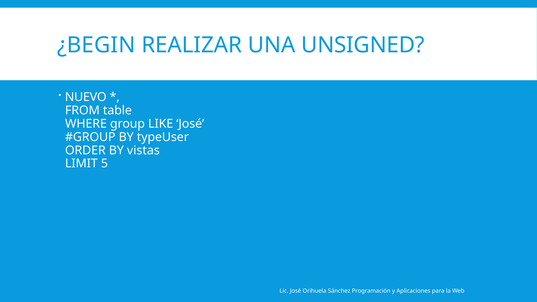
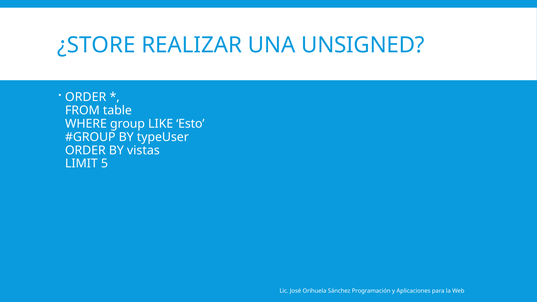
¿BEGIN: ¿BEGIN -> ¿STORE
NUEVO at (86, 97): NUEVO -> ORDER
LIKE José: José -> Esto
